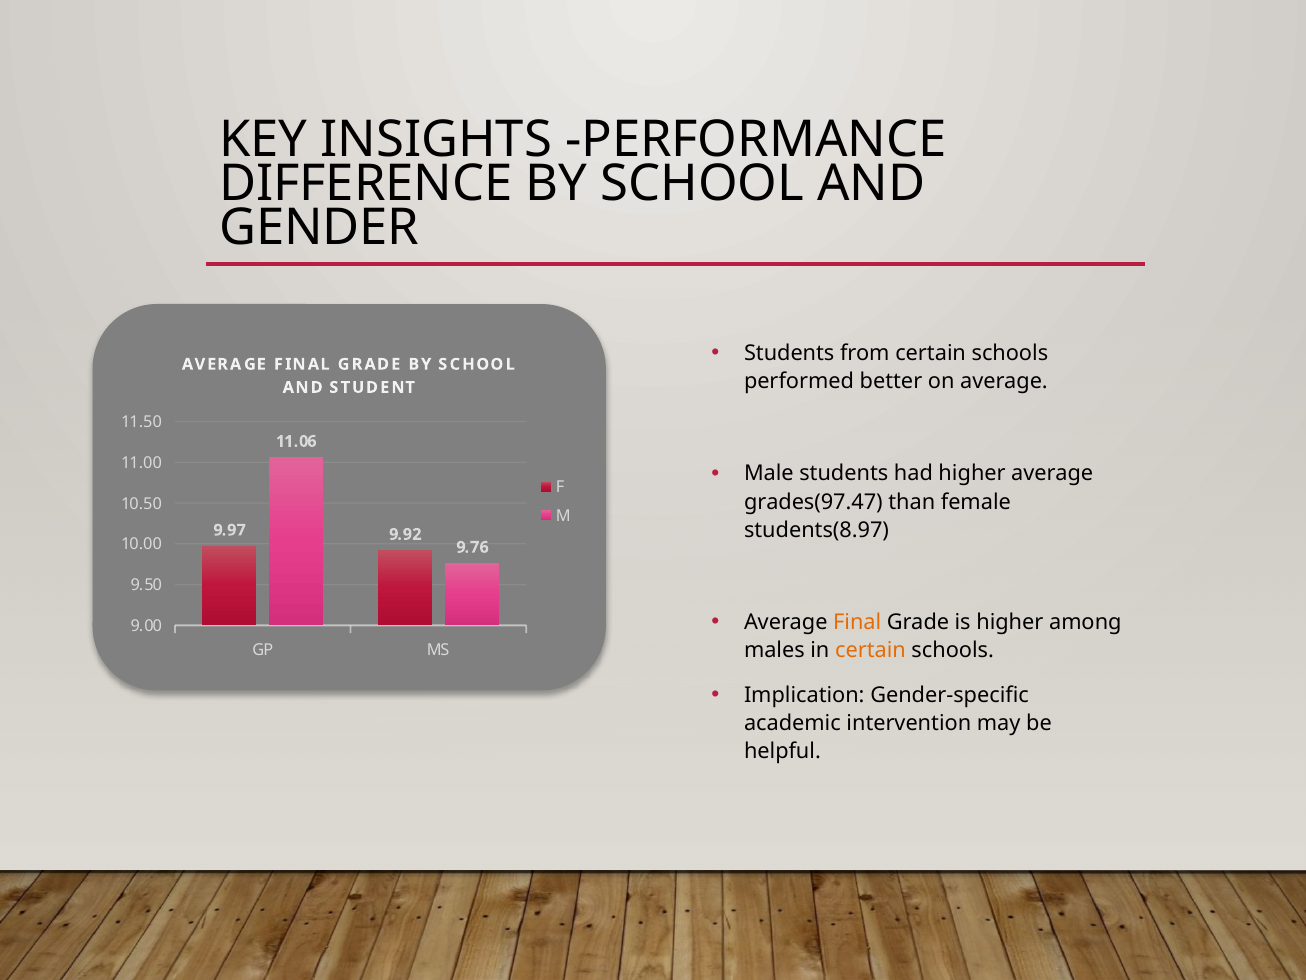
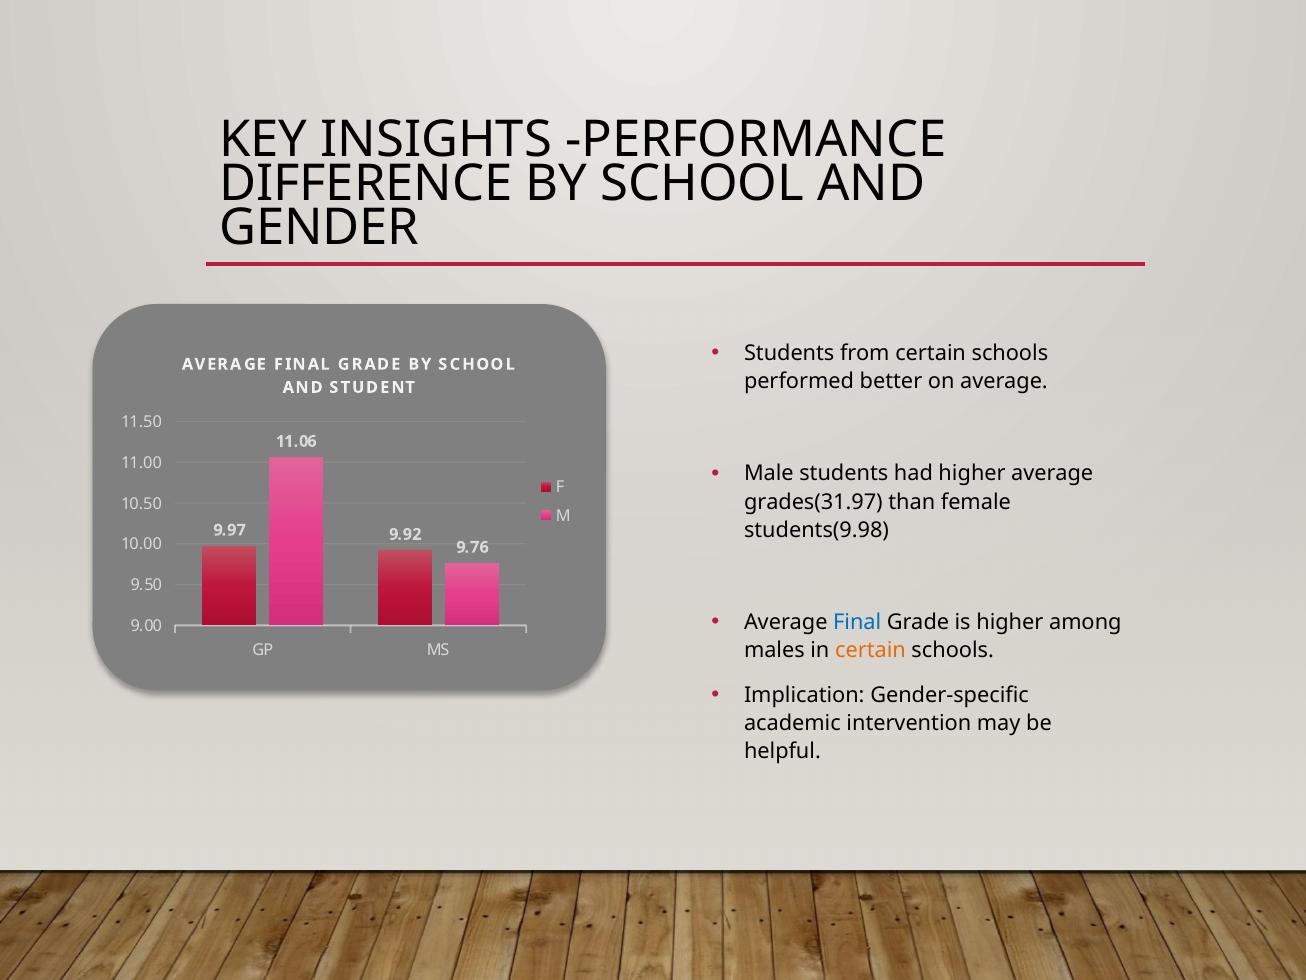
grades(97.47: grades(97.47 -> grades(31.97
students(8.97: students(8.97 -> students(9.98
Final at (857, 622) colour: orange -> blue
